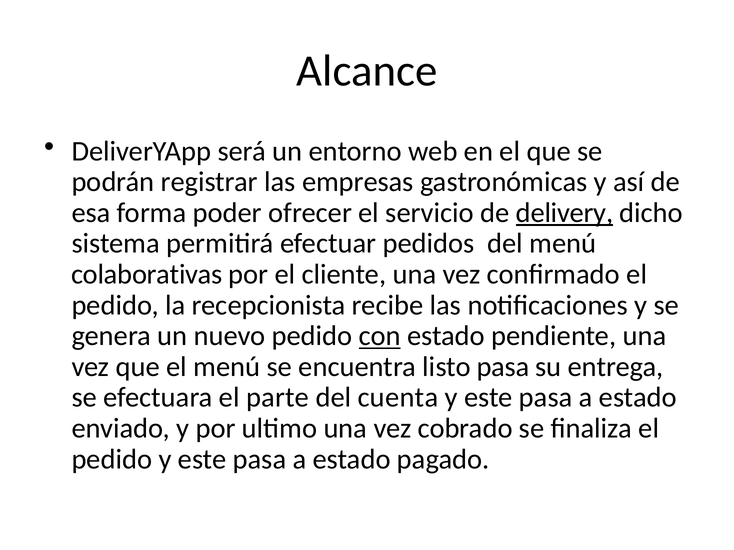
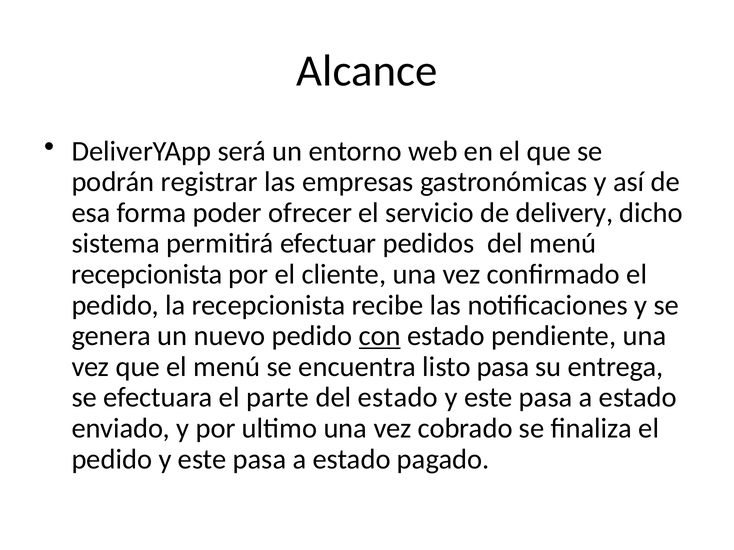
delivery underline: present -> none
colaborativas at (147, 275): colaborativas -> recepcionista
del cuenta: cuenta -> estado
